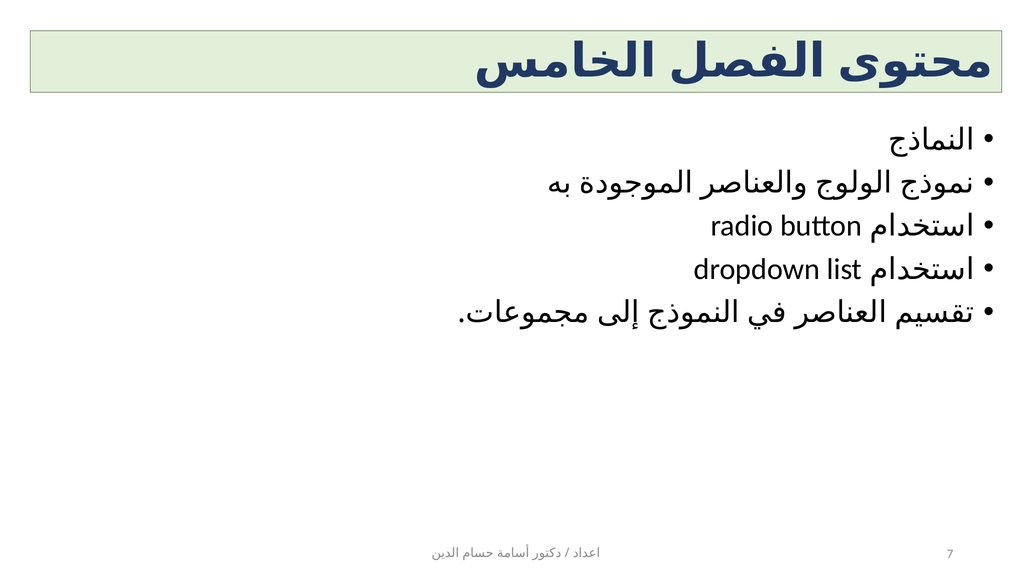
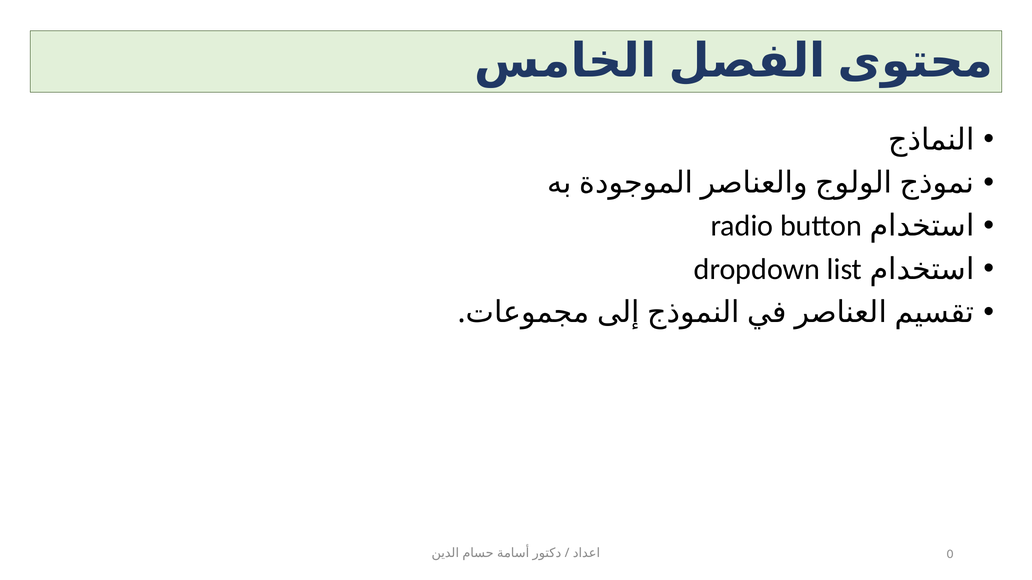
7: 7 -> 0
